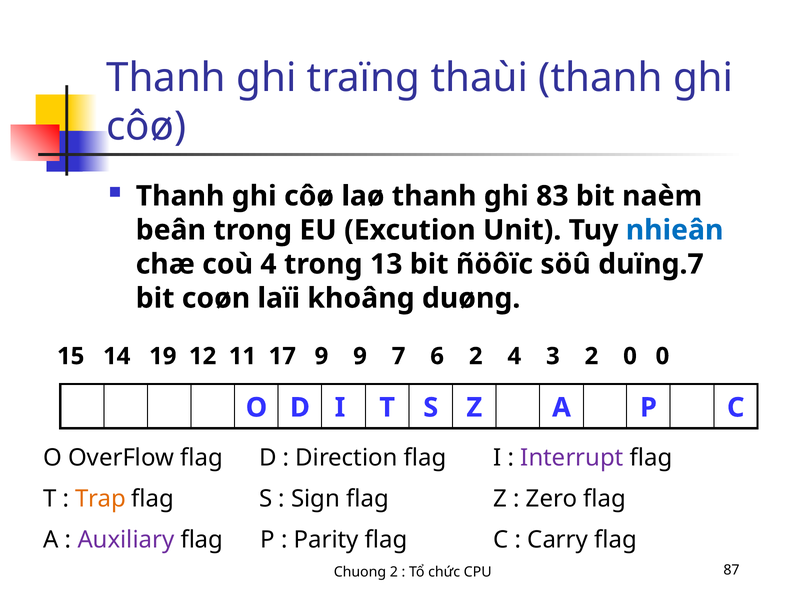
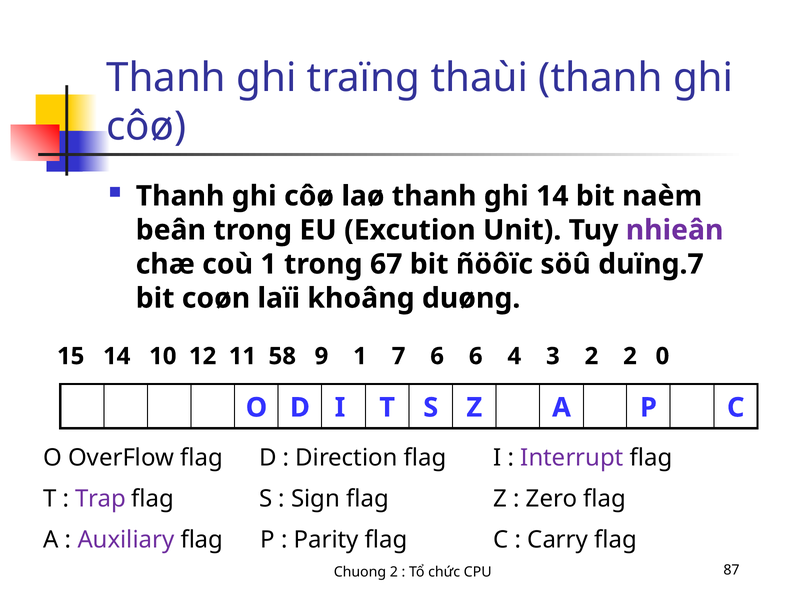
ghi 83: 83 -> 14
nhieân colour: blue -> purple
coù 4: 4 -> 1
13: 13 -> 67
19: 19 -> 10
17: 17 -> 58
9 9: 9 -> 1
6 2: 2 -> 6
2 0: 0 -> 2
Trap colour: orange -> purple
